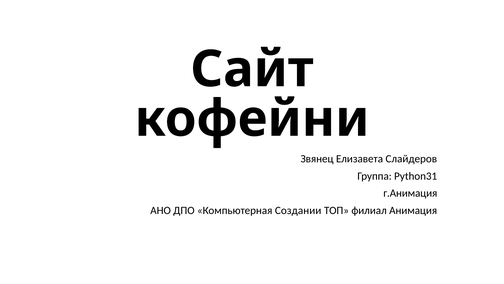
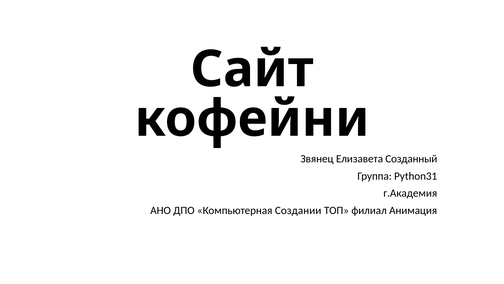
Слайдеров: Слайдеров -> Созданный
г.Анимация: г.Анимация -> г.Академия
